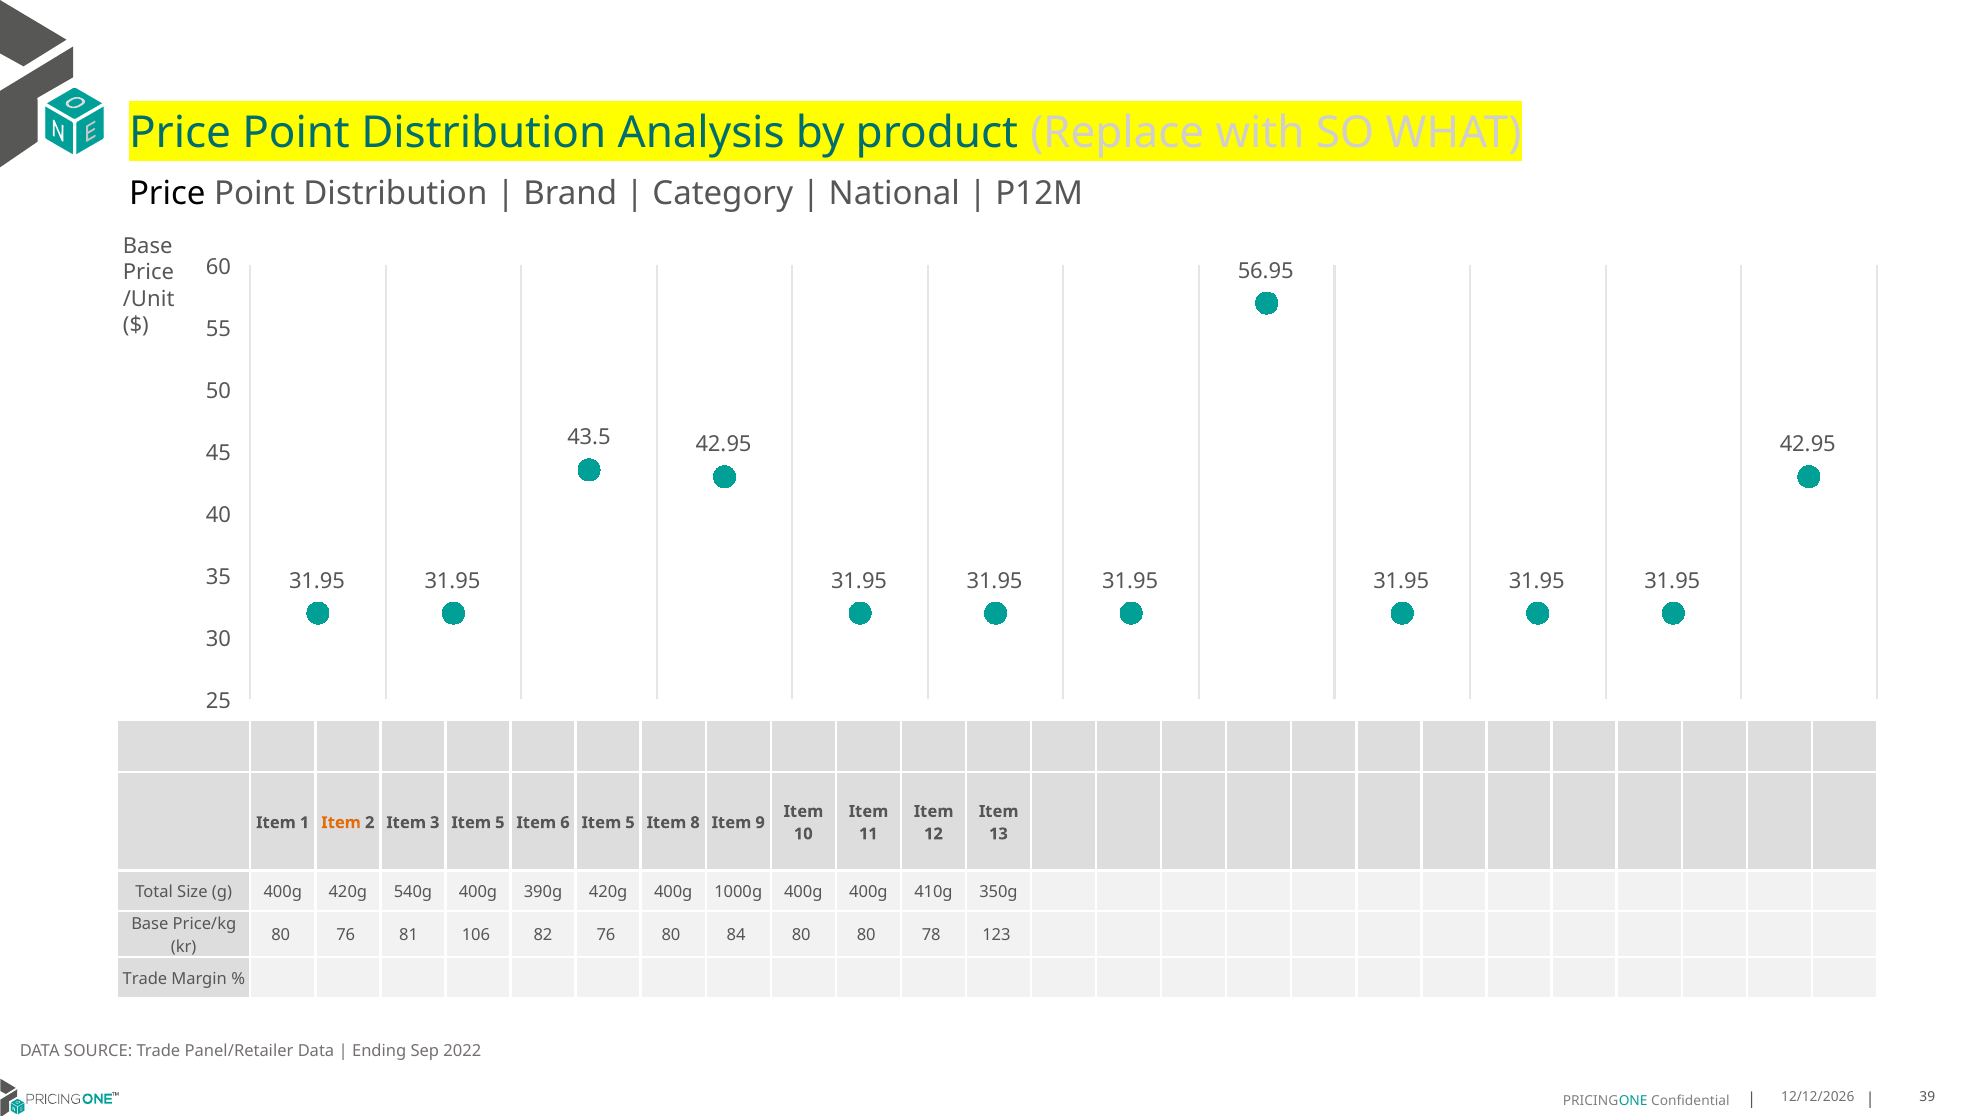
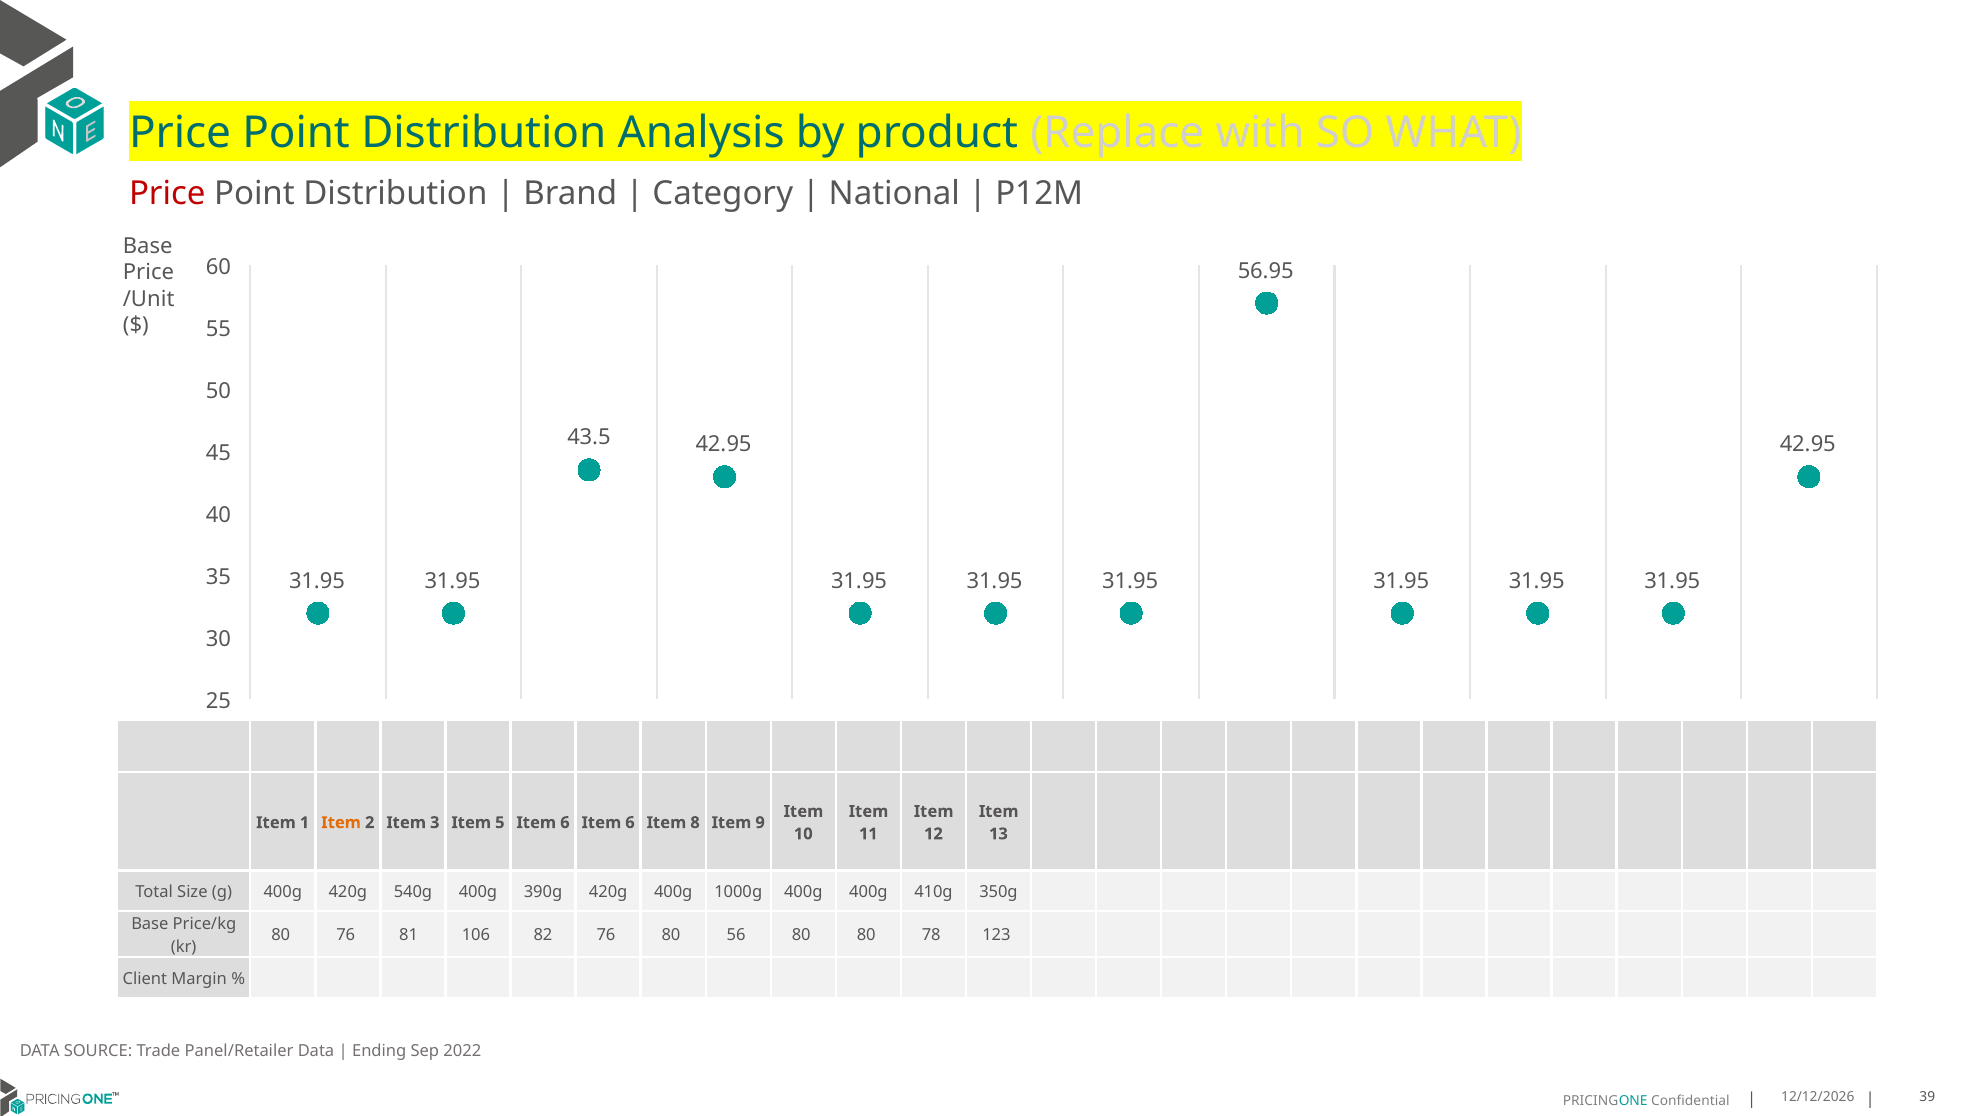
Price at (167, 193) colour: black -> red
6 Item 5: 5 -> 6
84: 84 -> 56
Trade at (145, 979): Trade -> Client
